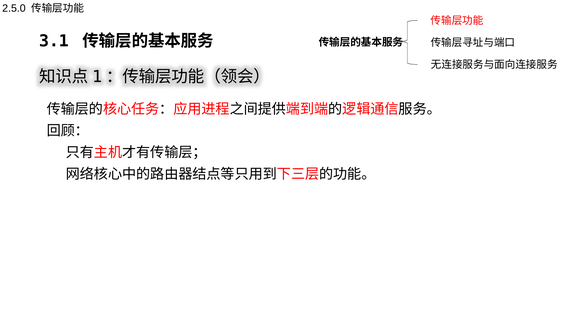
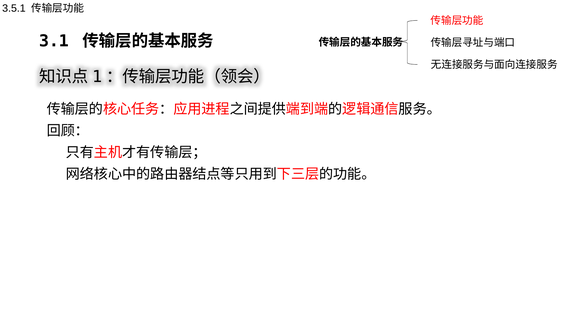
2.5.0: 2.5.0 -> 3.5.1
